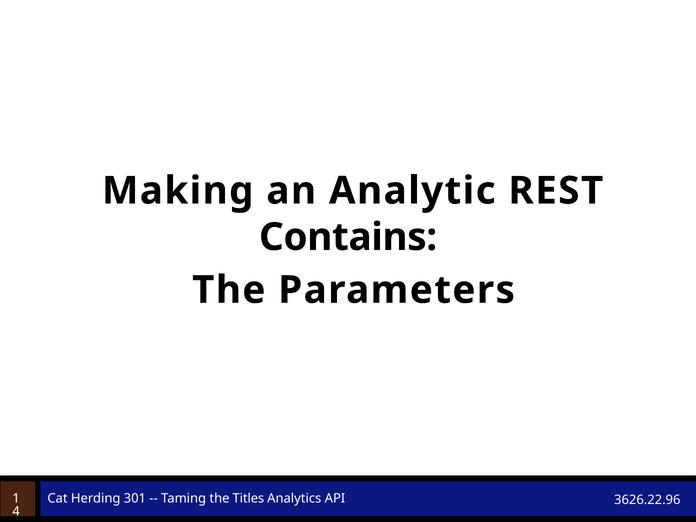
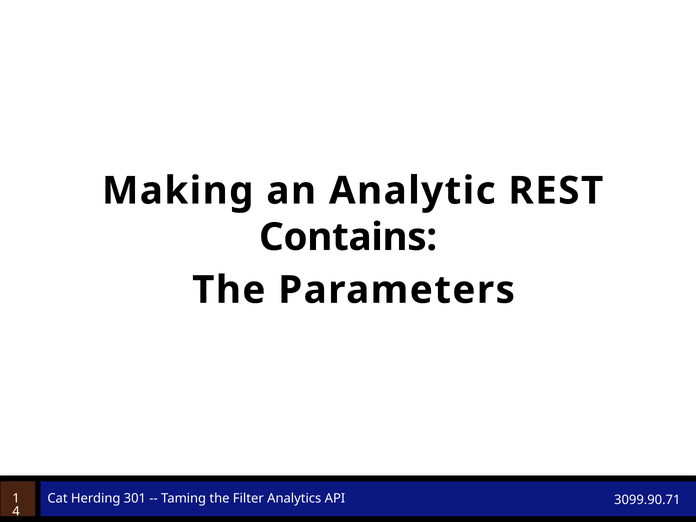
Titles: Titles -> Filter
3626.22.96: 3626.22.96 -> 3099.90.71
